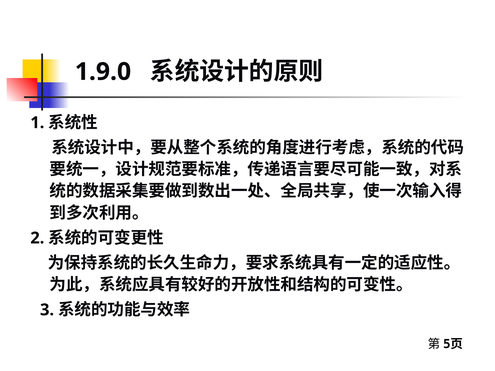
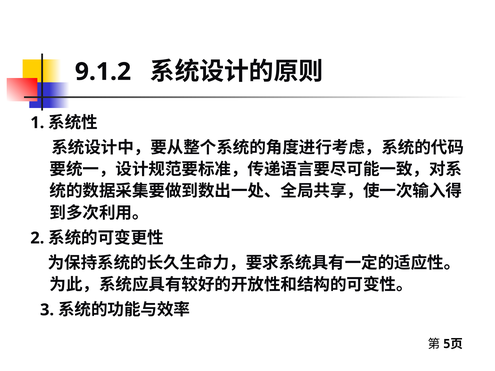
1.9.0: 1.9.0 -> 9.1.2
